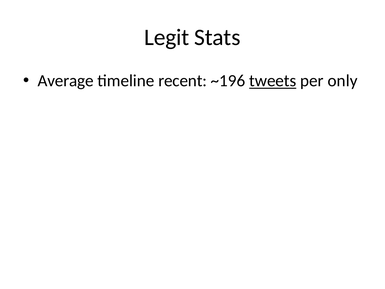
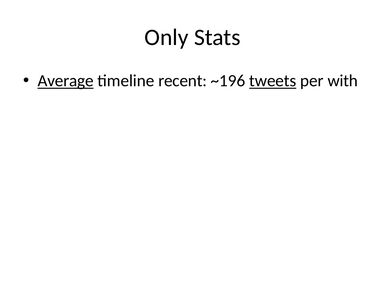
Legit: Legit -> Only
Average underline: none -> present
only: only -> with
